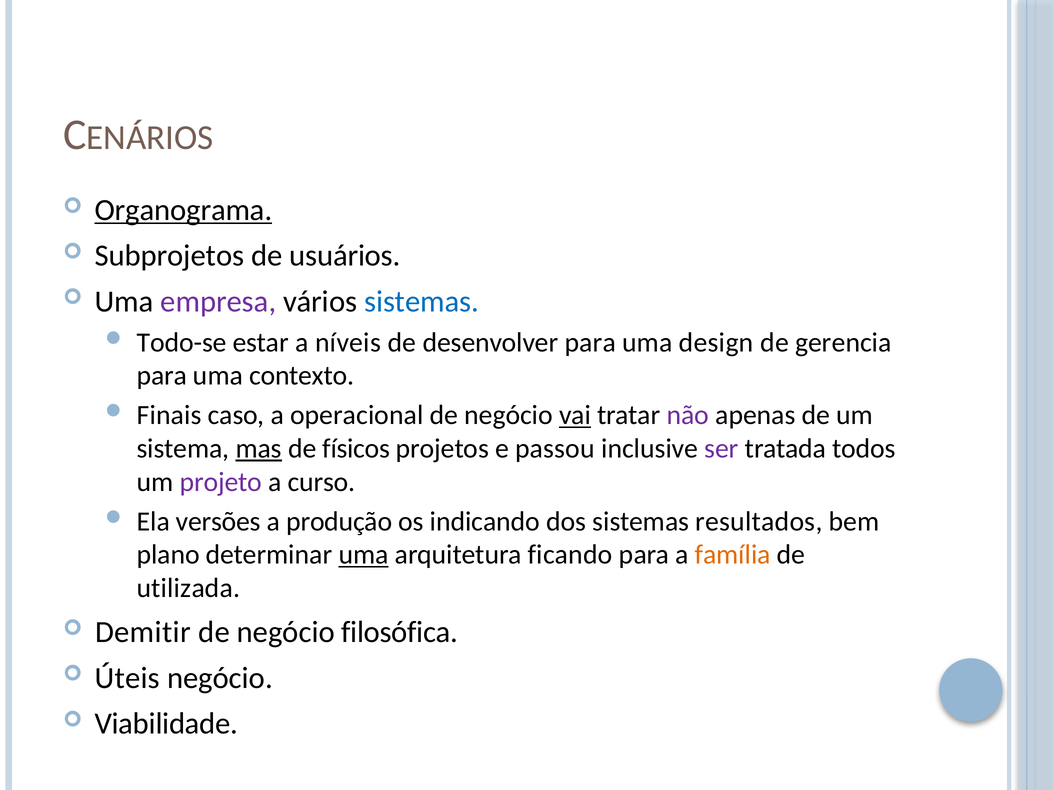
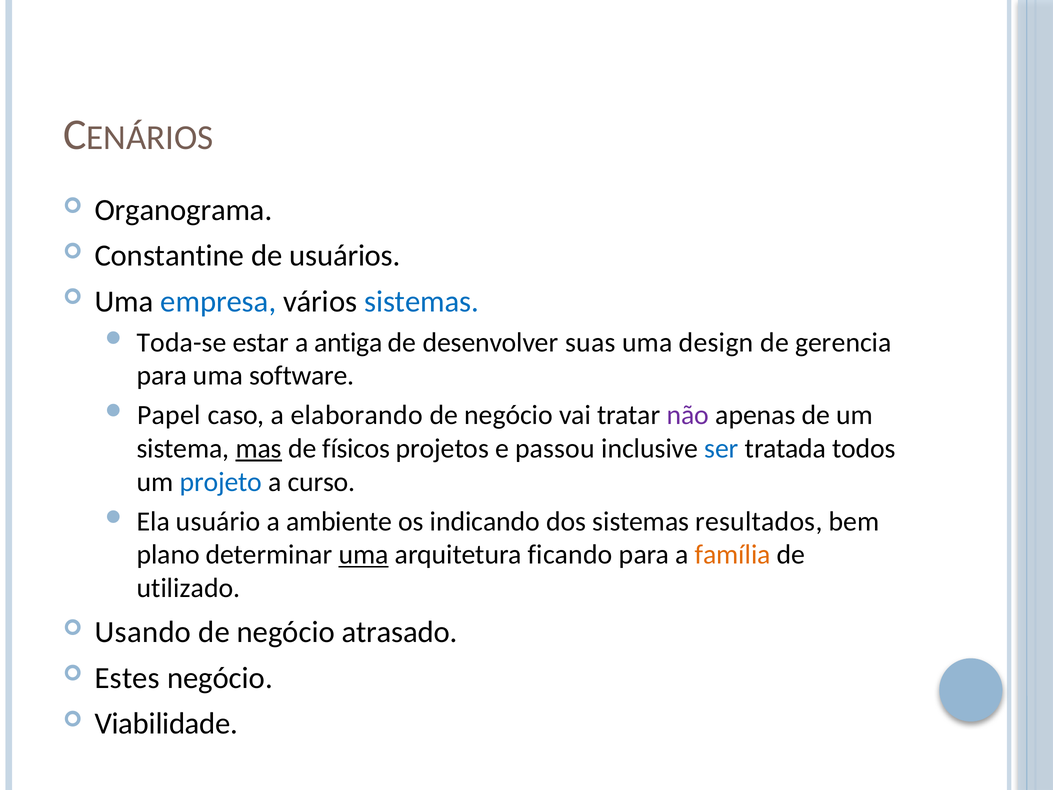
Organograma underline: present -> none
Subprojetos: Subprojetos -> Constantine
empresa colour: purple -> blue
Todo-se: Todo-se -> Toda-se
níveis: níveis -> antiga
desenvolver para: para -> suas
contexto: contexto -> software
Finais: Finais -> Papel
operacional: operacional -> elaborando
vai underline: present -> none
ser colour: purple -> blue
projeto colour: purple -> blue
versões: versões -> usuário
produção: produção -> ambiente
utilizada: utilizada -> utilizado
Demitir: Demitir -> Usando
filosófica: filosófica -> atrasado
Úteis: Úteis -> Estes
